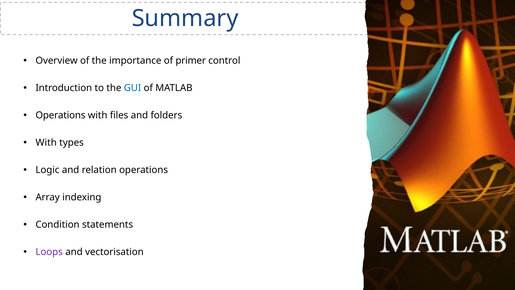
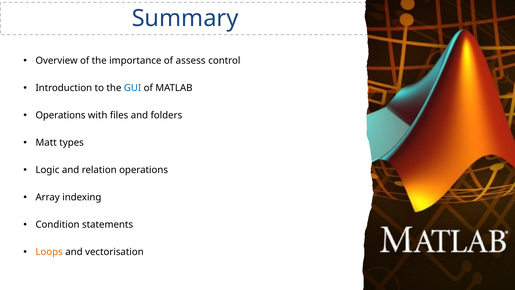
primer: primer -> assess
With at (46, 142): With -> Matt
Loops colour: purple -> orange
